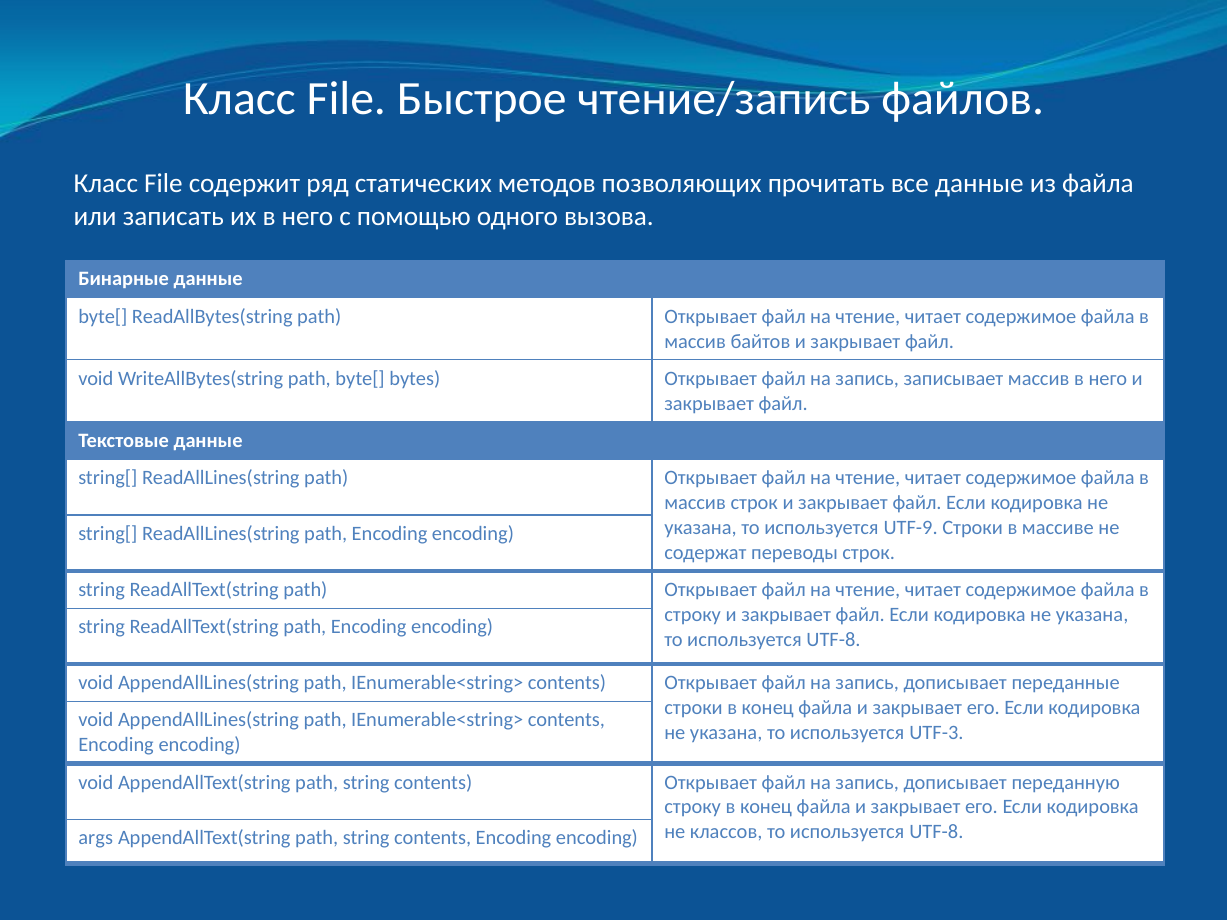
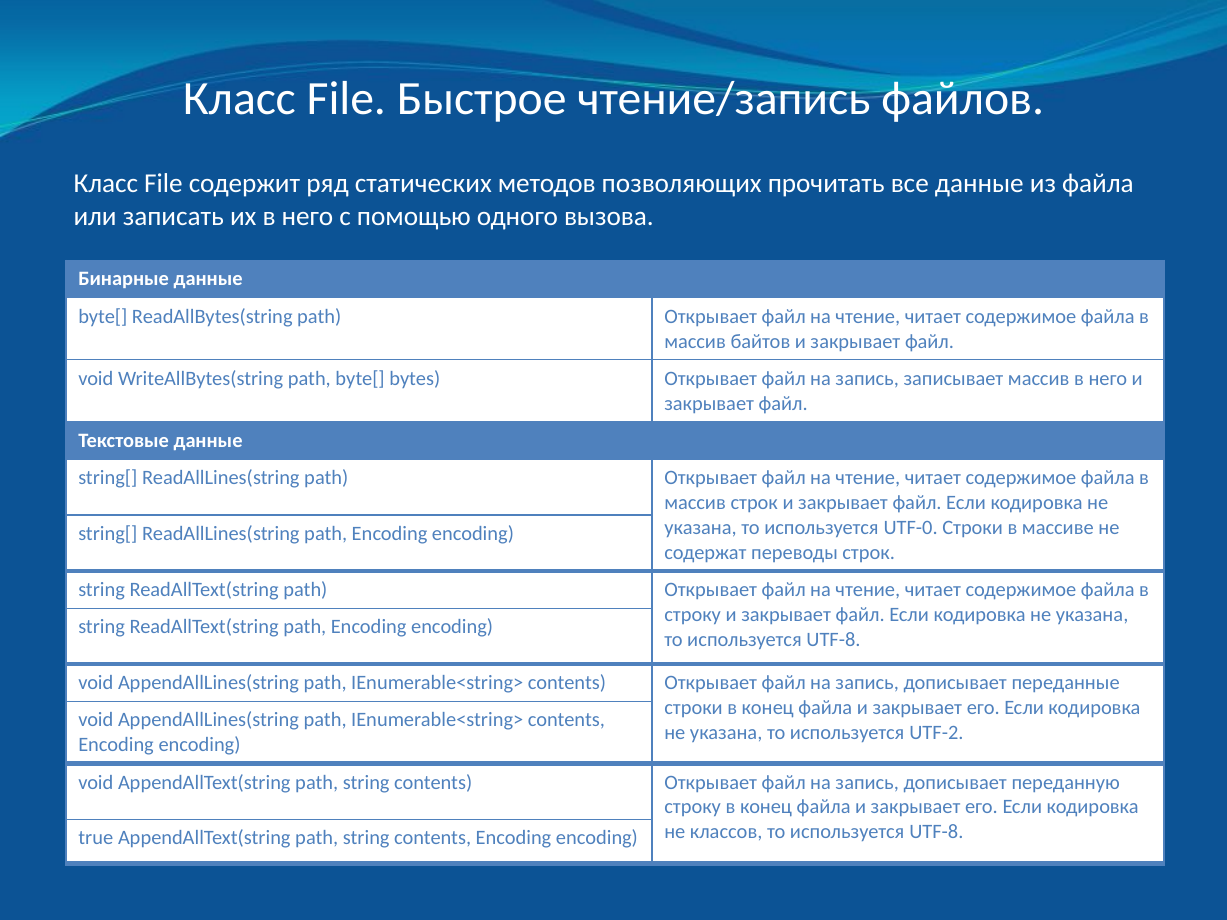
UTF-9: UTF-9 -> UTF-0
UTF-3: UTF-3 -> UTF-2
args: args -> true
